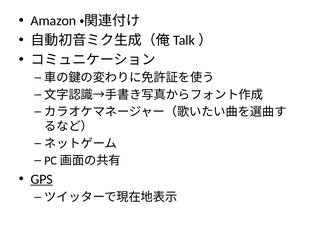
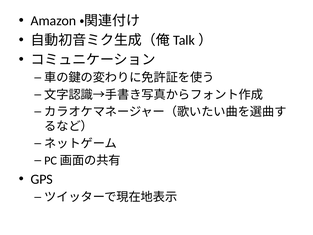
GPS underline: present -> none
